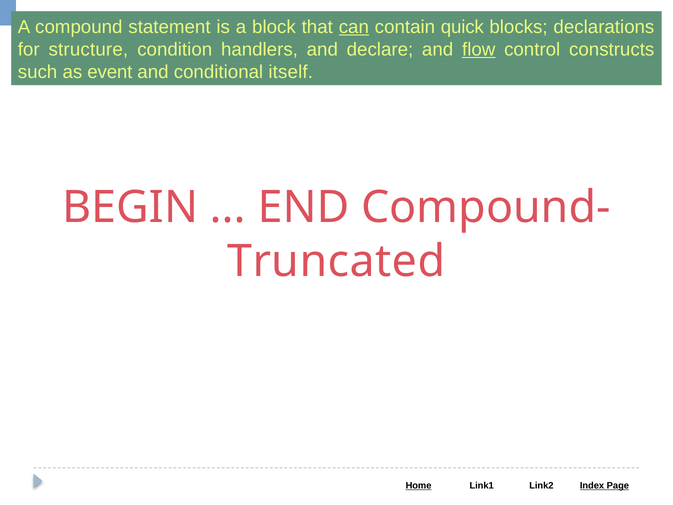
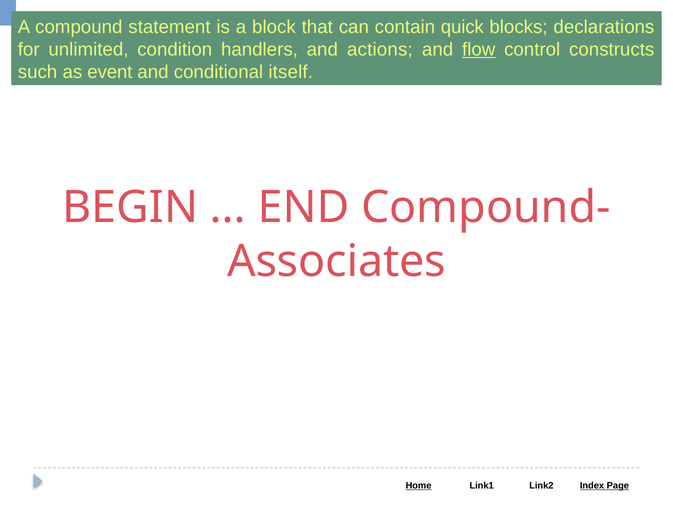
can underline: present -> none
structure: structure -> unlimited
declare: declare -> actions
Truncated: Truncated -> Associates
